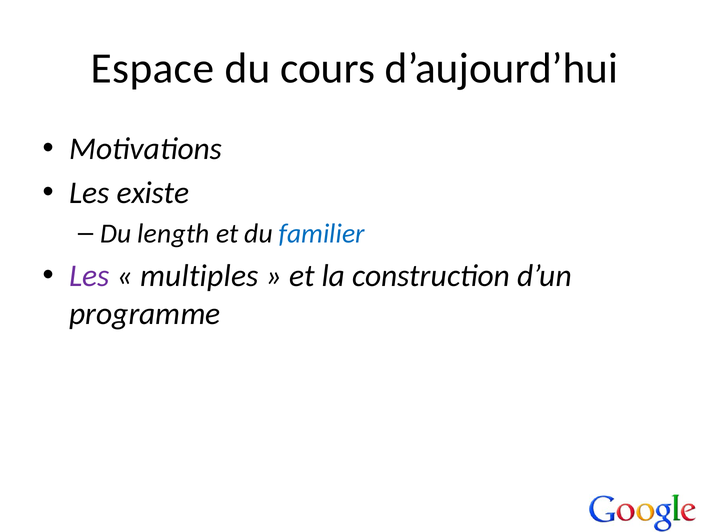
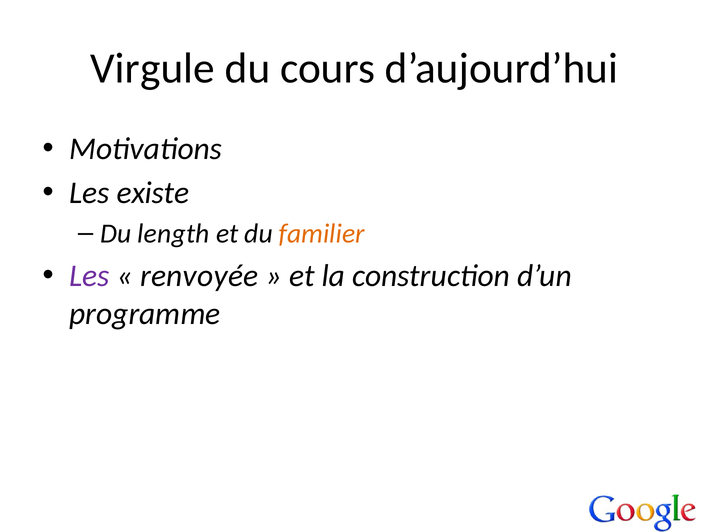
Espace: Espace -> Virgule
familier colour: blue -> orange
multiples: multiples -> renvoyée
